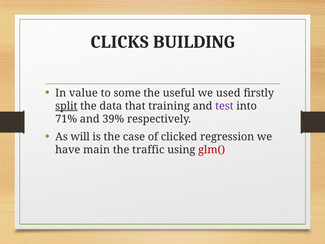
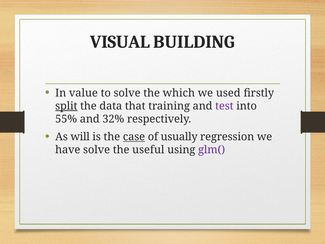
CLICKS: CLICKS -> VISUAL
to some: some -> solve
useful: useful -> which
71%: 71% -> 55%
39%: 39% -> 32%
case underline: none -> present
clicked: clicked -> usually
have main: main -> solve
traffic: traffic -> useful
glm( colour: red -> purple
